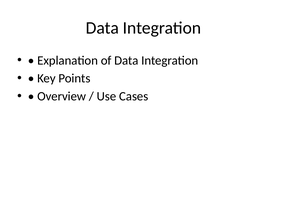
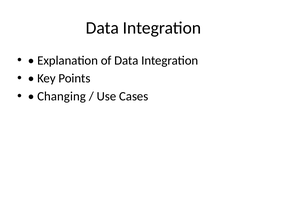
Overview: Overview -> Changing
